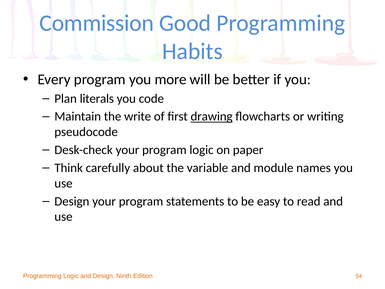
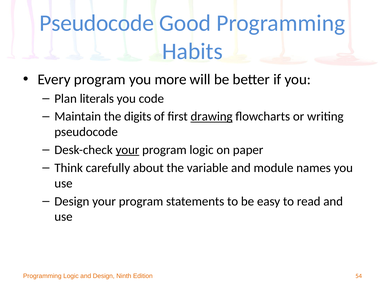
Commission at (97, 23): Commission -> Pseudocode
write: write -> digits
your at (127, 150) underline: none -> present
